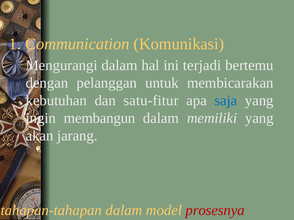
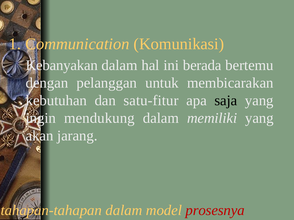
Mengurangi: Mengurangi -> Kebanyakan
terjadi: terjadi -> berada
saja colour: blue -> black
membangun: membangun -> mendukung
